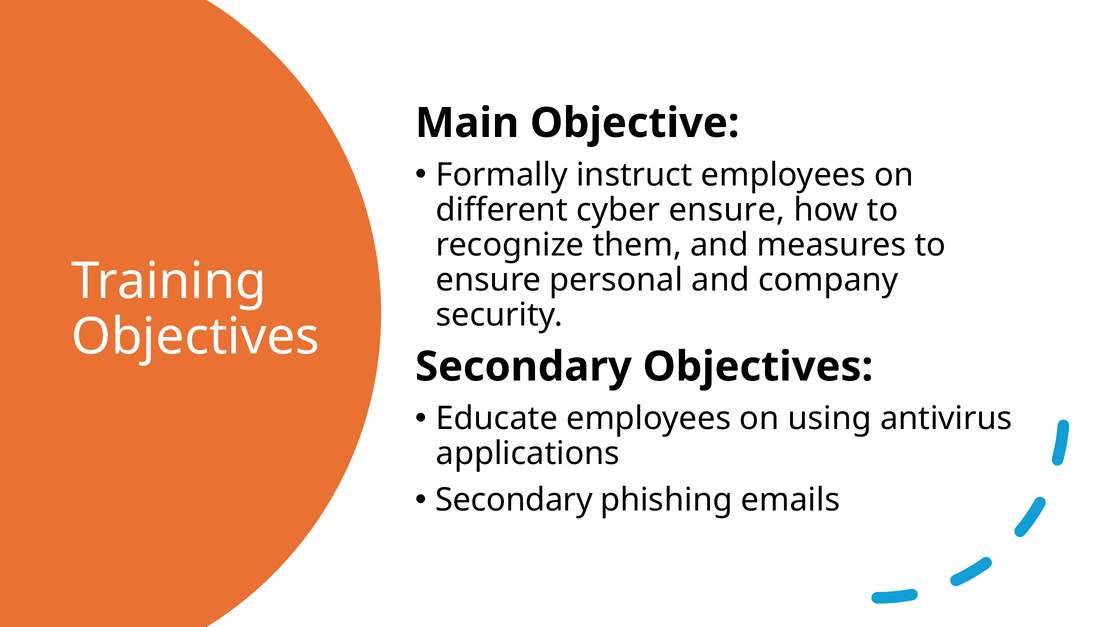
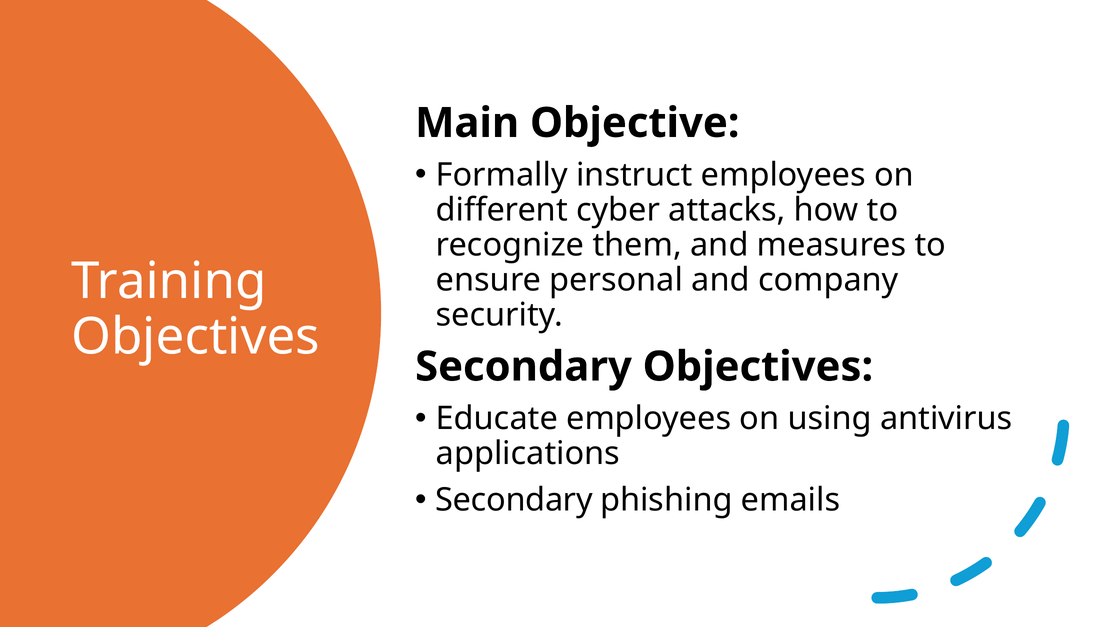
cyber ensure: ensure -> attacks
